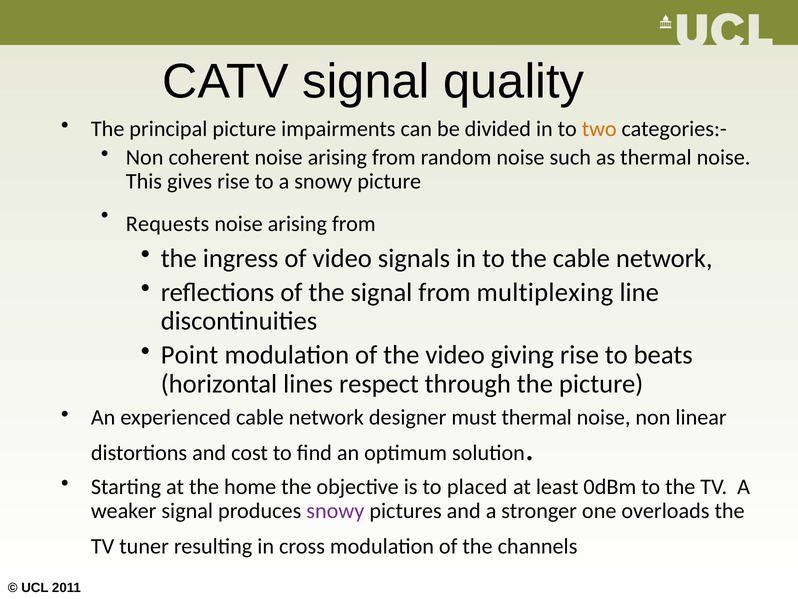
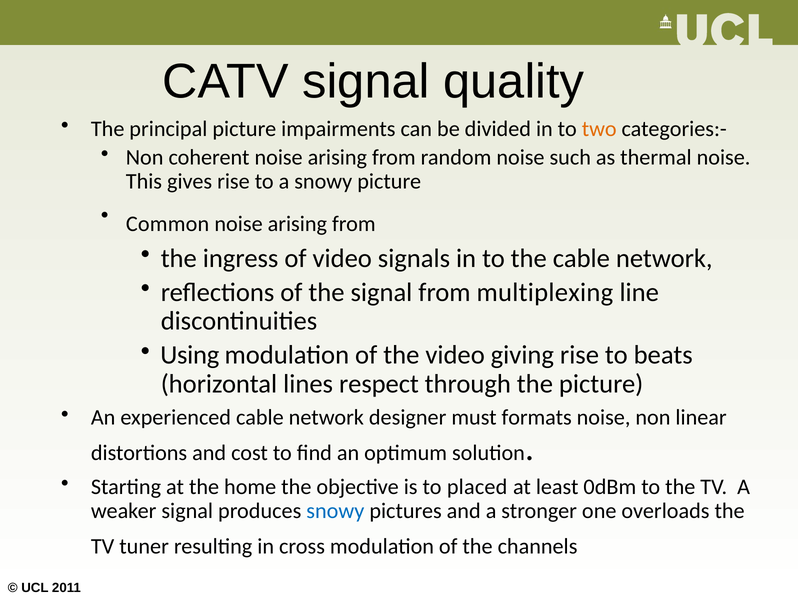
Requests: Requests -> Common
Point: Point -> Using
must thermal: thermal -> formats
snowy at (335, 510) colour: purple -> blue
